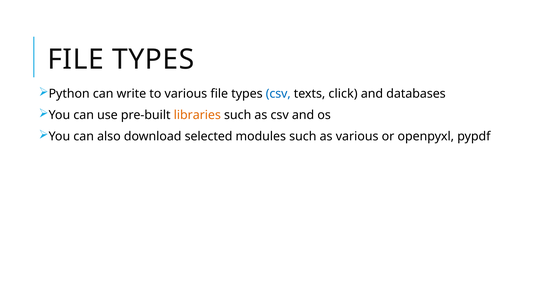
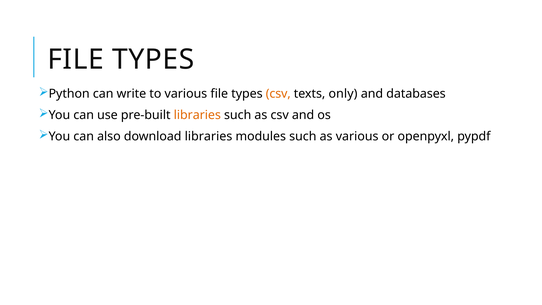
csv at (278, 94) colour: blue -> orange
click: click -> only
download selected: selected -> libraries
